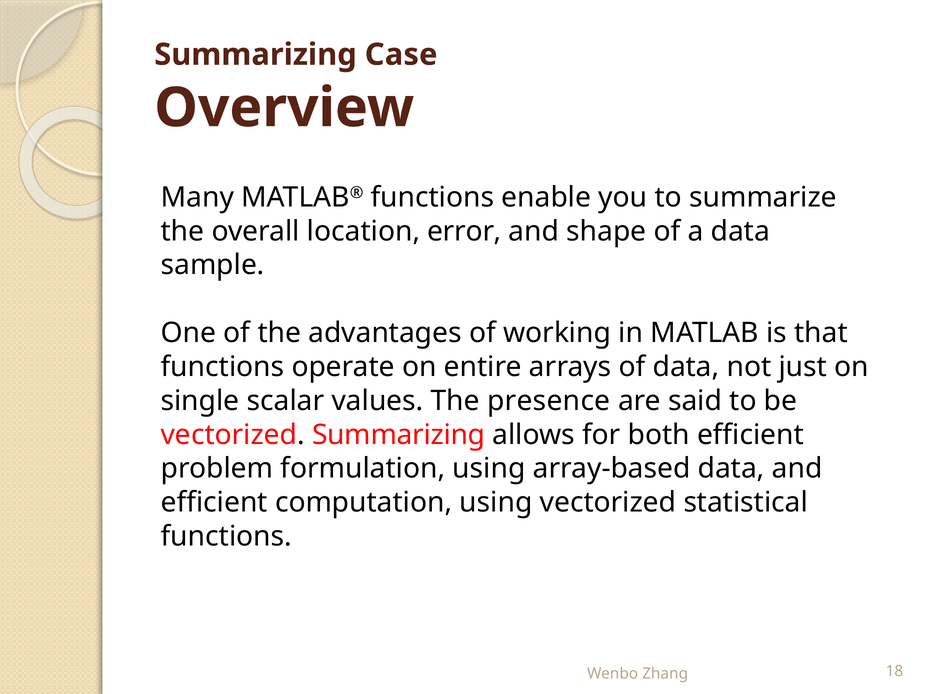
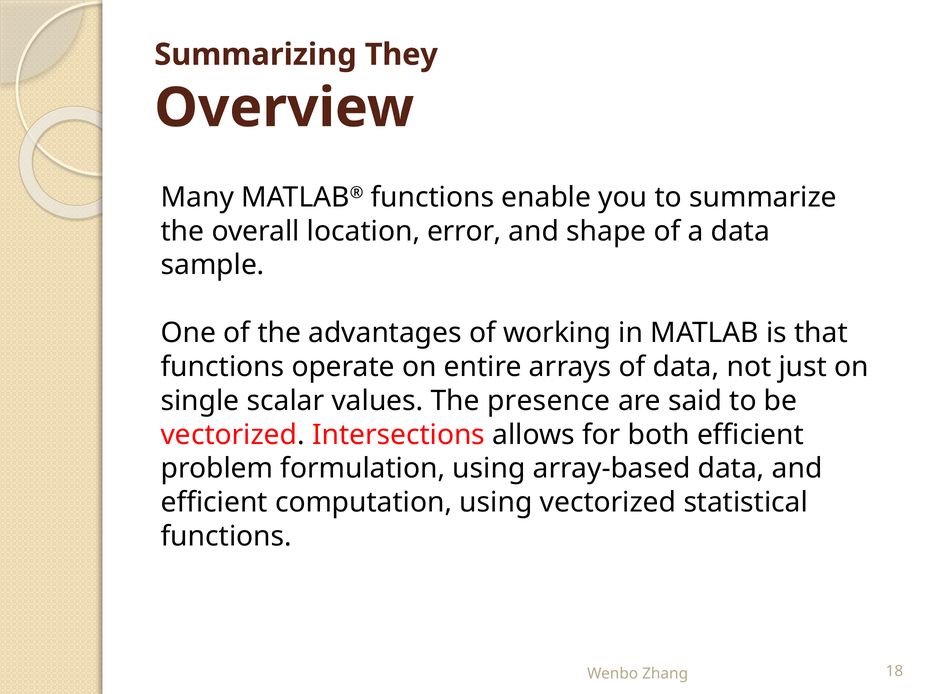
Case: Case -> They
vectorized Summarizing: Summarizing -> Intersections
